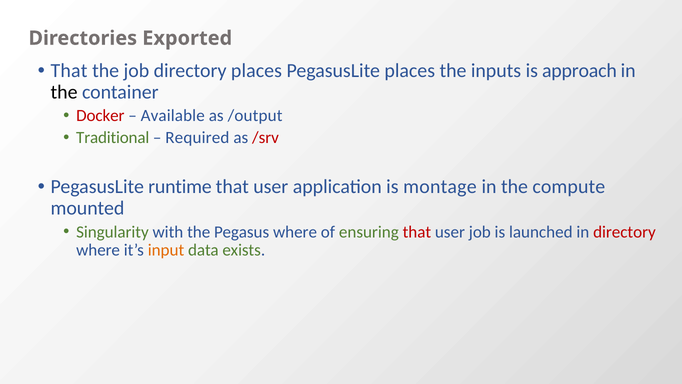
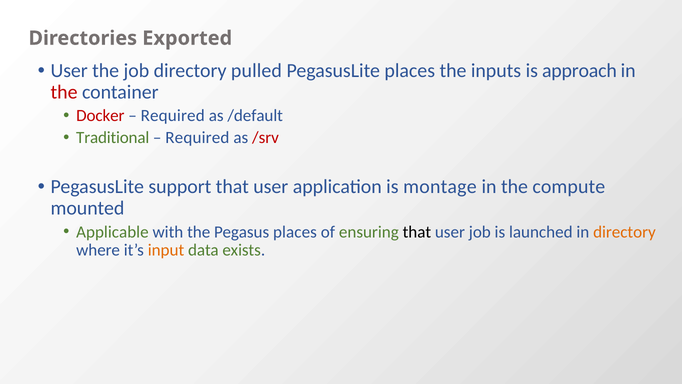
That at (69, 71): That -> User
directory places: places -> pulled
the at (64, 92) colour: black -> red
Available at (173, 116): Available -> Required
/output: /output -> /default
runtime: runtime -> support
Singularity: Singularity -> Applicable
Pegasus where: where -> places
that at (417, 232) colour: red -> black
directory at (624, 232) colour: red -> orange
